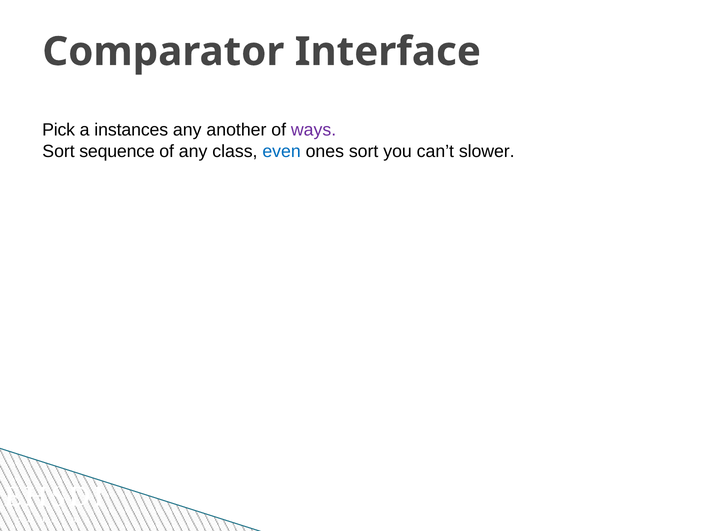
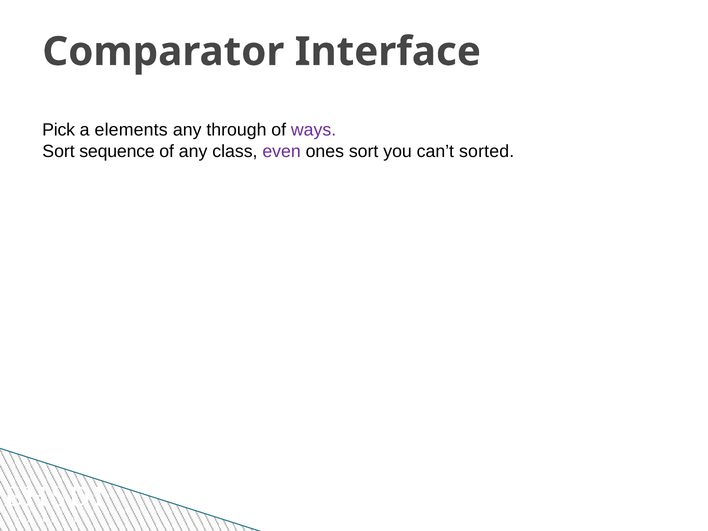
instances: instances -> elements
another: another -> through
even colour: blue -> purple
slower: slower -> sorted
